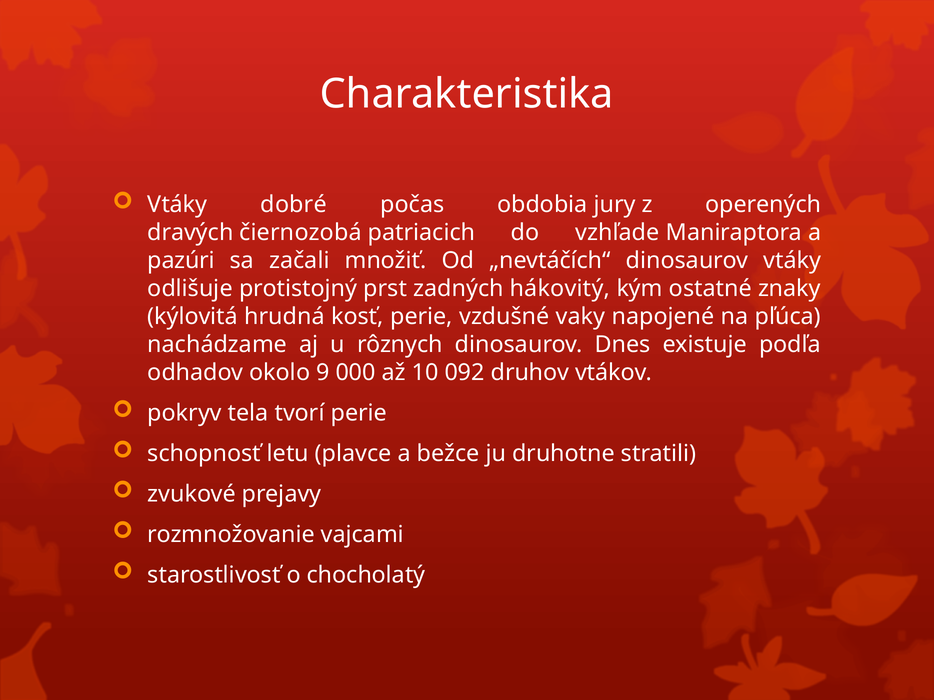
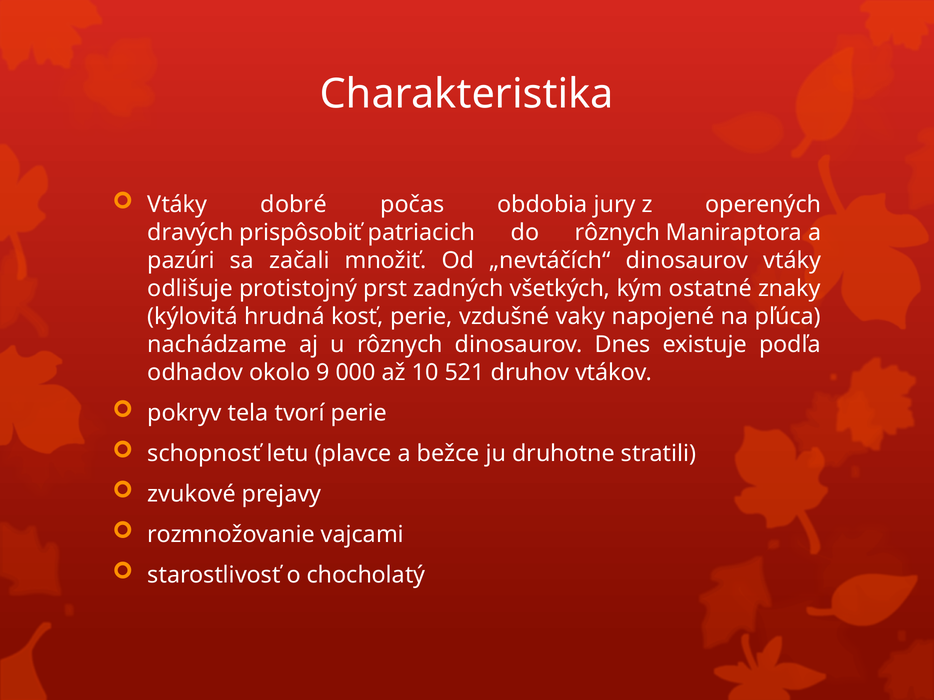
čiernozobá: čiernozobá -> prispôsobiť
do vzhľade: vzhľade -> rôznych
hákovitý: hákovitý -> všetkých
092: 092 -> 521
